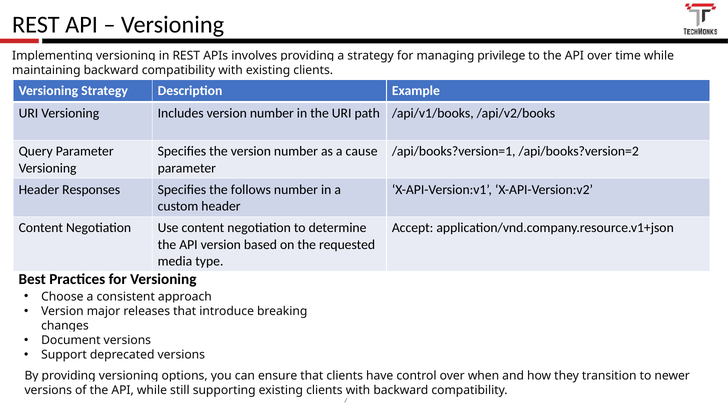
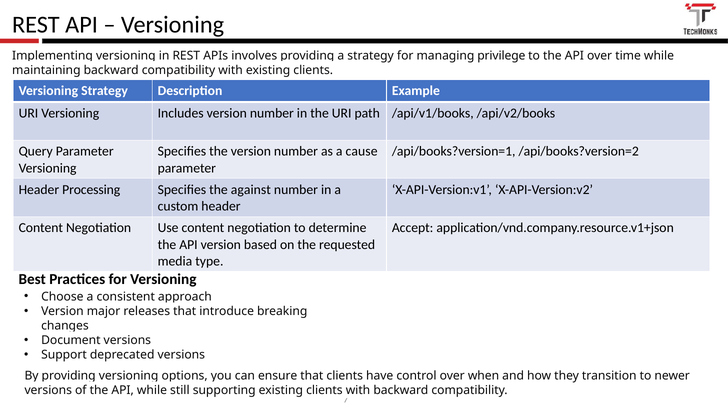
Responses: Responses -> Processing
follows: follows -> against
